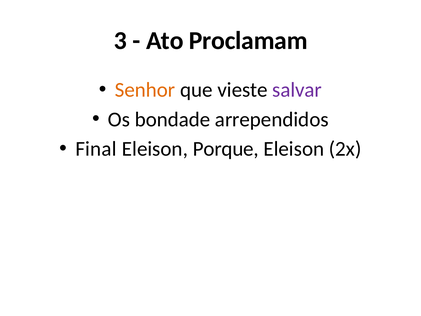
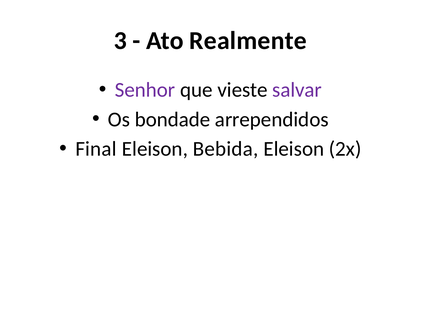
Proclamam: Proclamam -> Realmente
Senhor colour: orange -> purple
Porque: Porque -> Bebida
